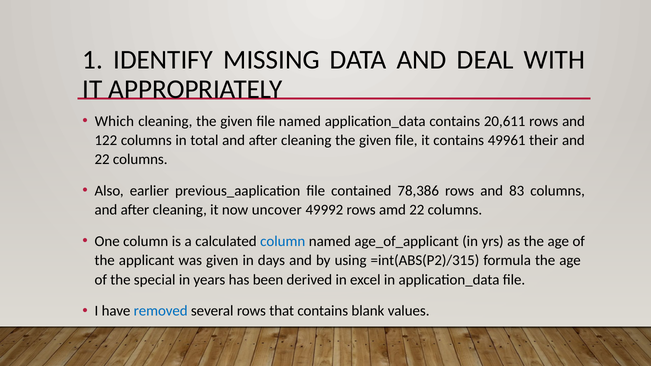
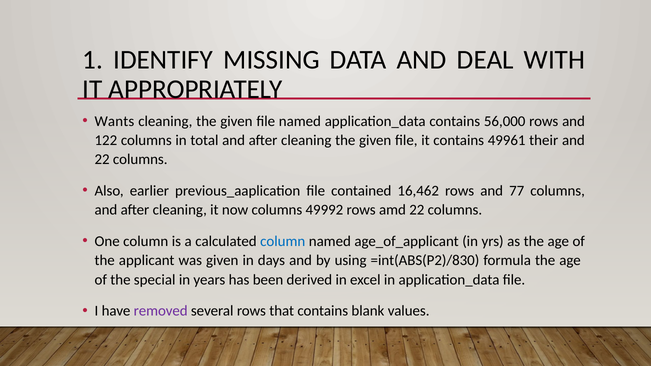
Which: Which -> Wants
20,611: 20,611 -> 56,000
78,386: 78,386 -> 16,462
83: 83 -> 77
now uncover: uncover -> columns
=int(ABS(P2)/315: =int(ABS(P2)/315 -> =int(ABS(P2)/830
removed colour: blue -> purple
